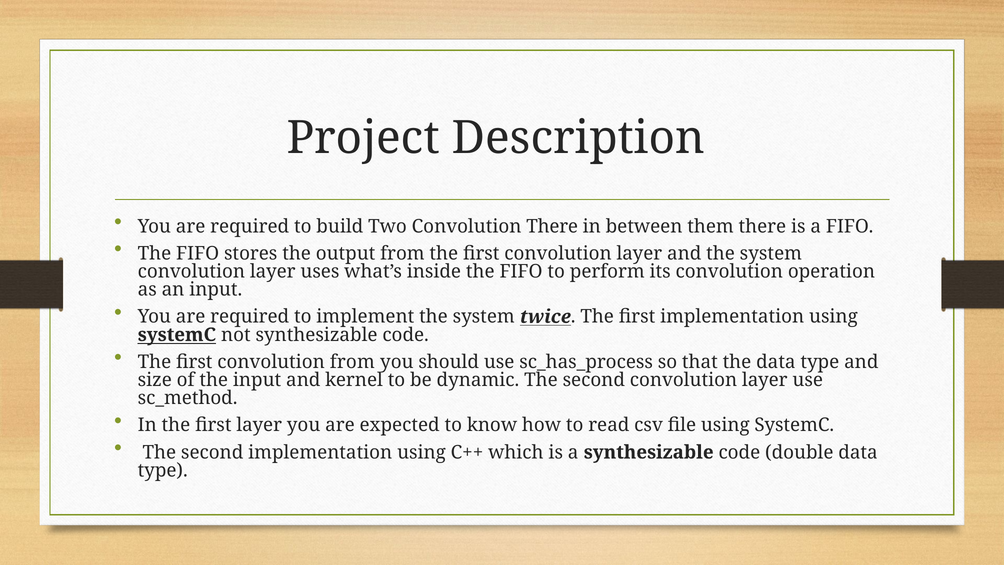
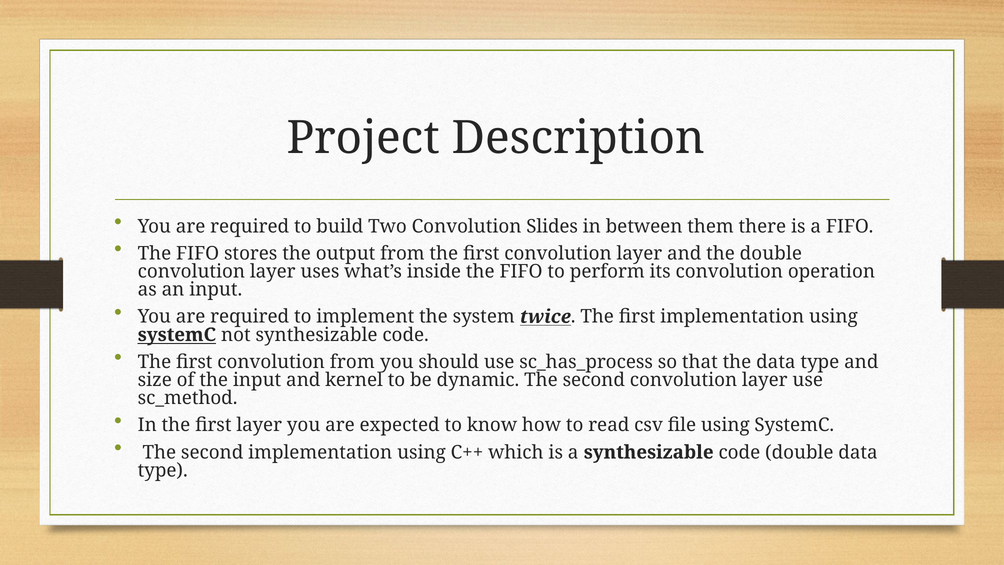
Convolution There: There -> Slides
and the system: system -> double
